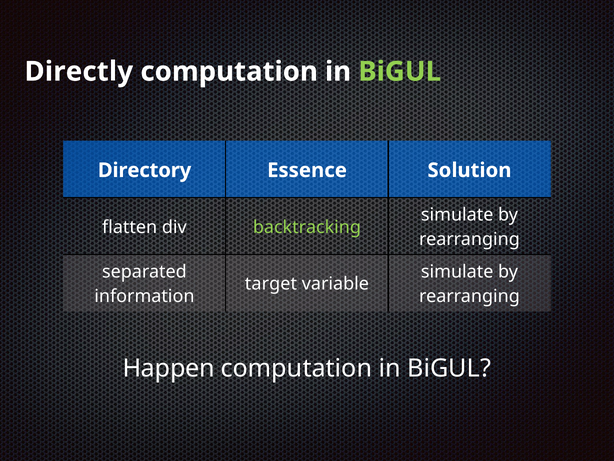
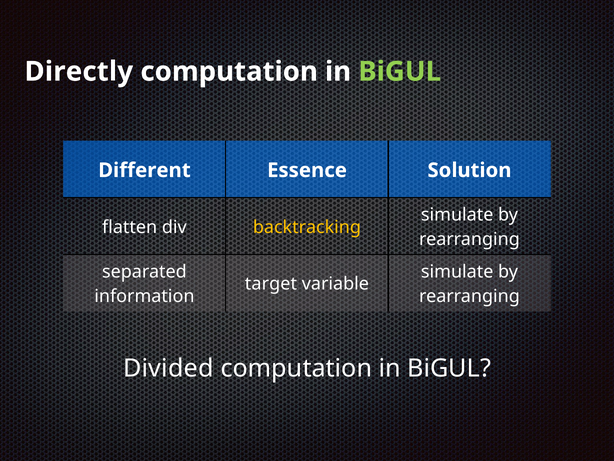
Directory: Directory -> Different
backtracking colour: light green -> yellow
Happen: Happen -> Divided
